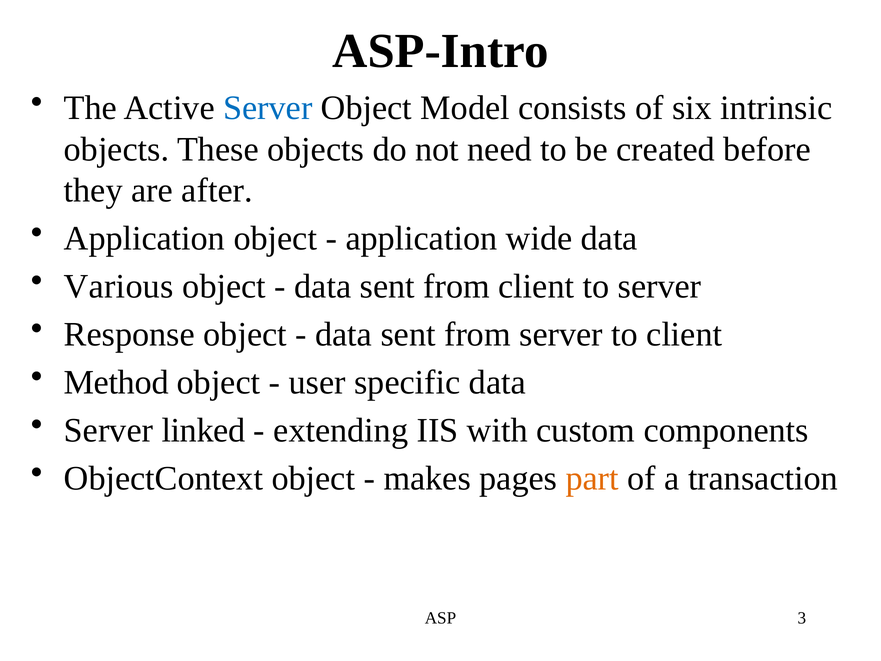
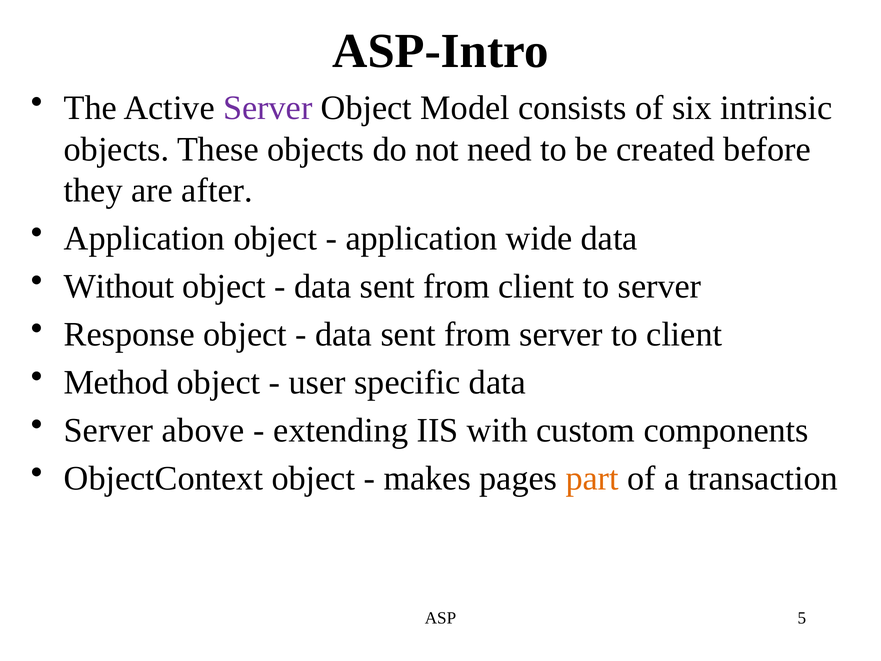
Server at (268, 108) colour: blue -> purple
Various: Various -> Without
linked: linked -> above
3: 3 -> 5
